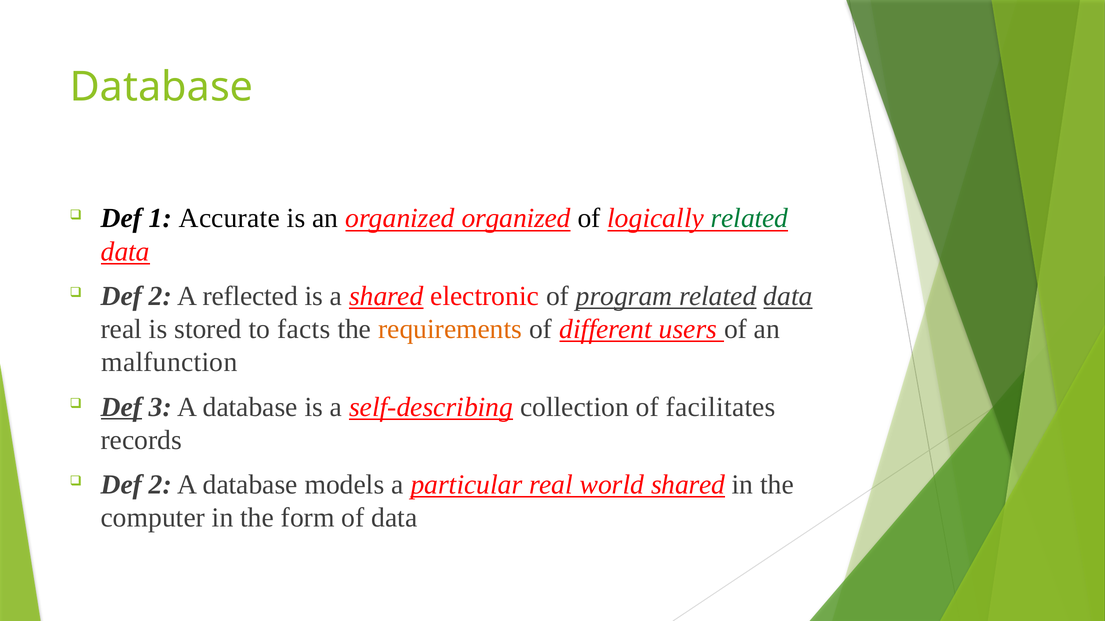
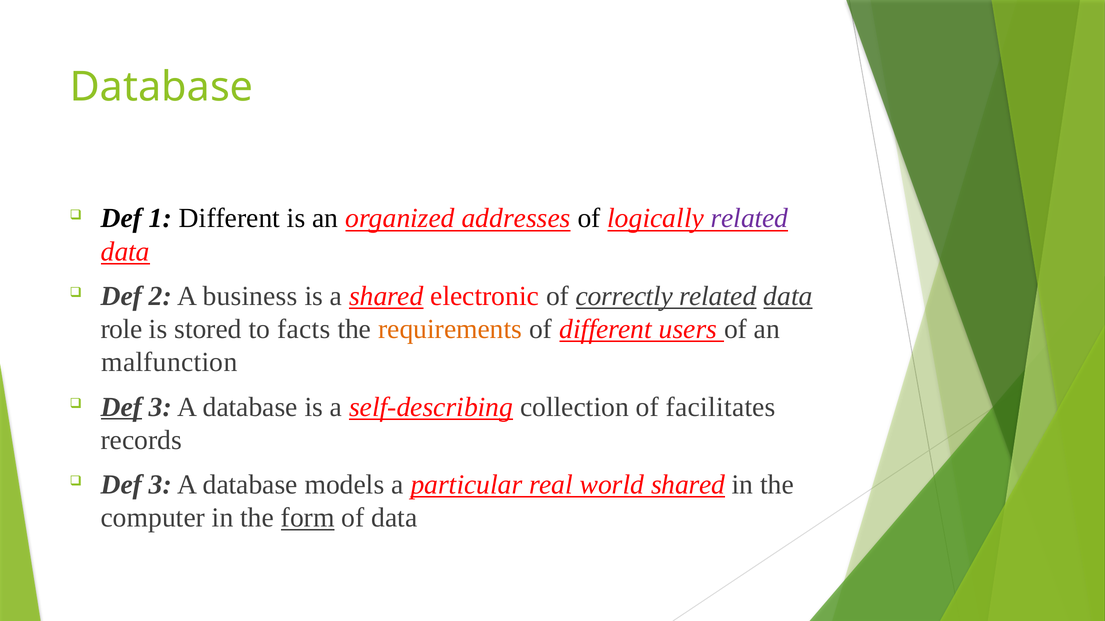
1 Accurate: Accurate -> Different
organized organized: organized -> addresses
related at (749, 218) colour: green -> purple
reflected: reflected -> business
program: program -> correctly
real at (121, 329): real -> role
2 at (160, 485): 2 -> 3
form underline: none -> present
